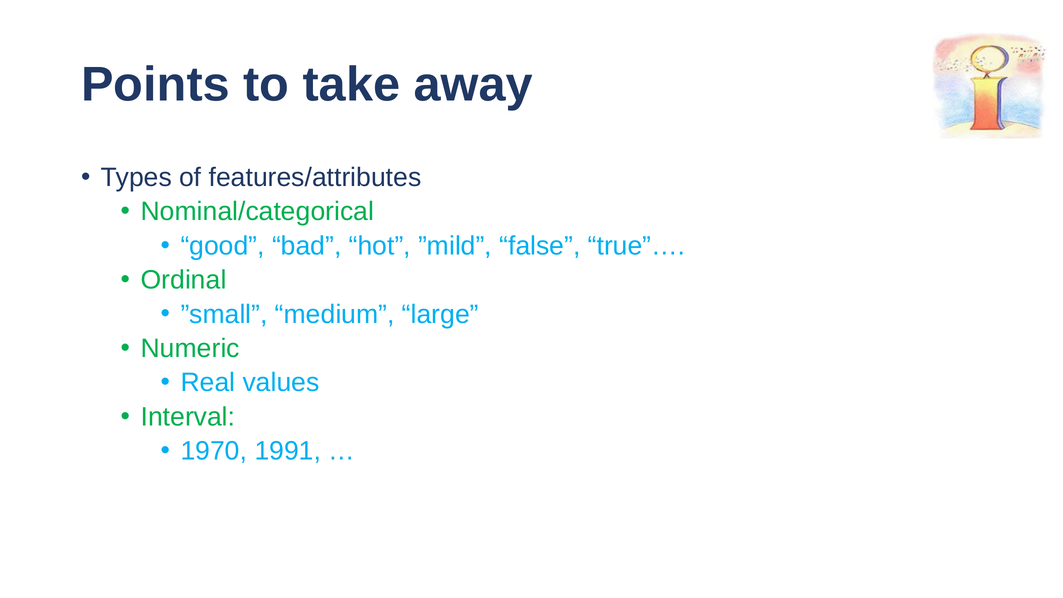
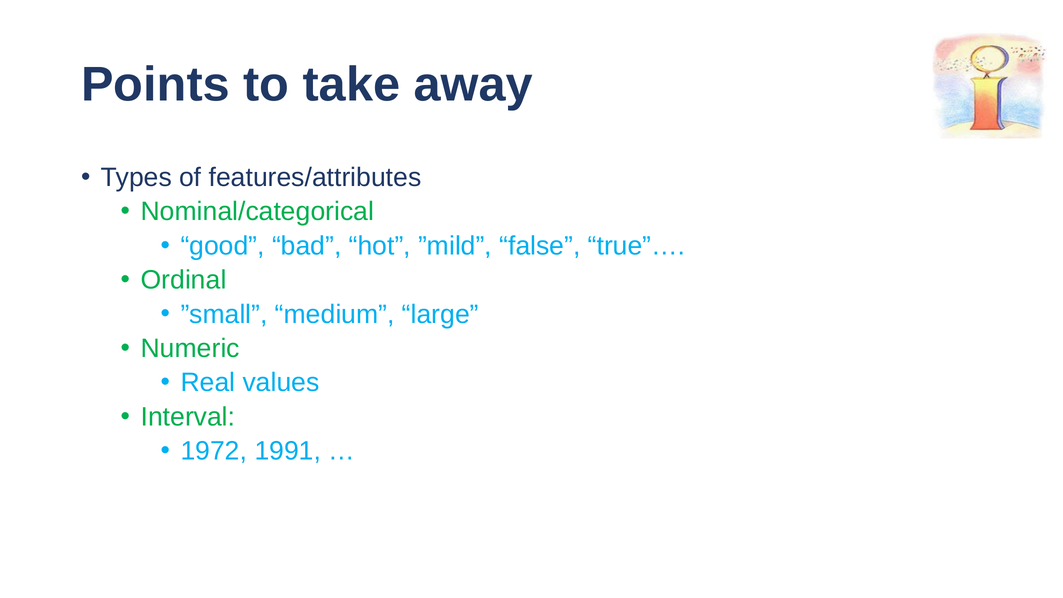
1970: 1970 -> 1972
